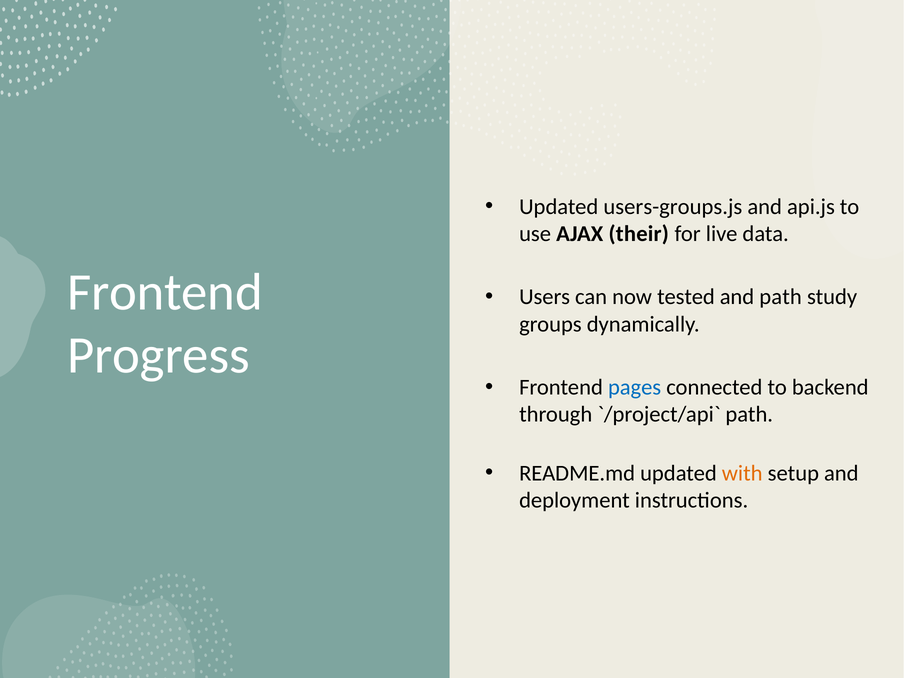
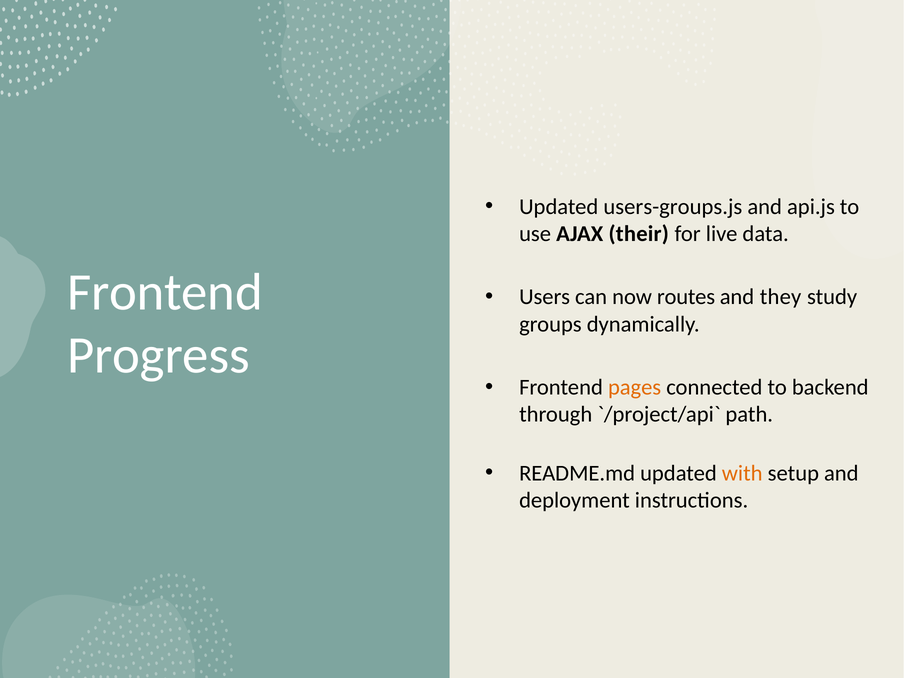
tested: tested -> routes
and path: path -> they
pages colour: blue -> orange
